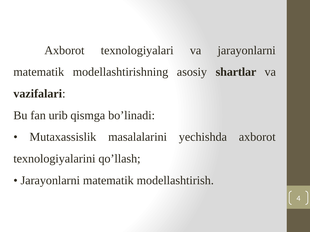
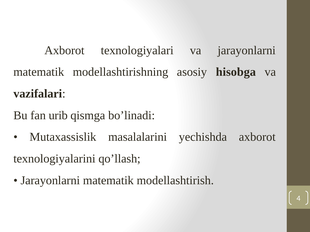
shartlar: shartlar -> hisobga
